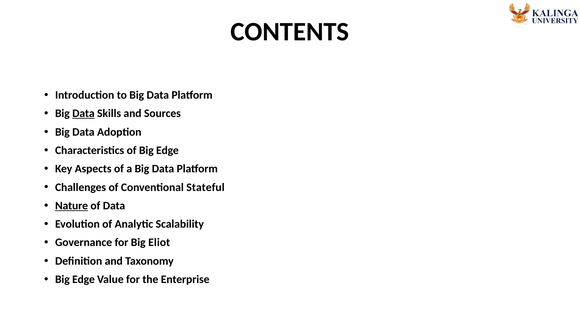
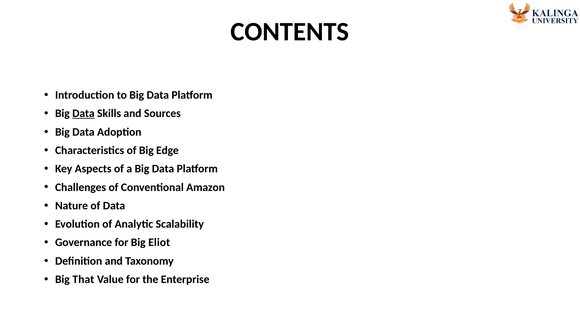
Stateful: Stateful -> Amazon
Nature underline: present -> none
Edge at (83, 280): Edge -> That
